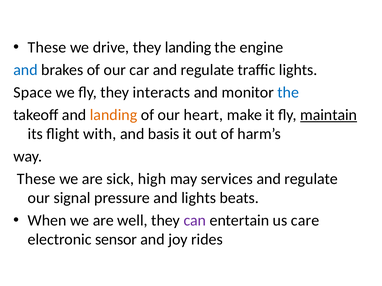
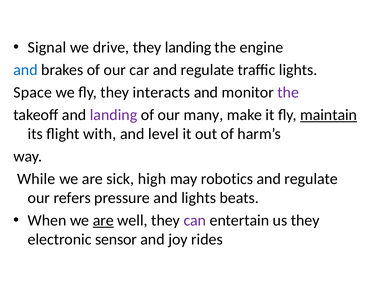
These at (47, 48): These -> Signal
the at (288, 93) colour: blue -> purple
landing at (114, 115) colour: orange -> purple
heart: heart -> many
basis: basis -> level
These at (36, 179): These -> While
services: services -> robotics
signal: signal -> refers
are at (103, 221) underline: none -> present
us care: care -> they
